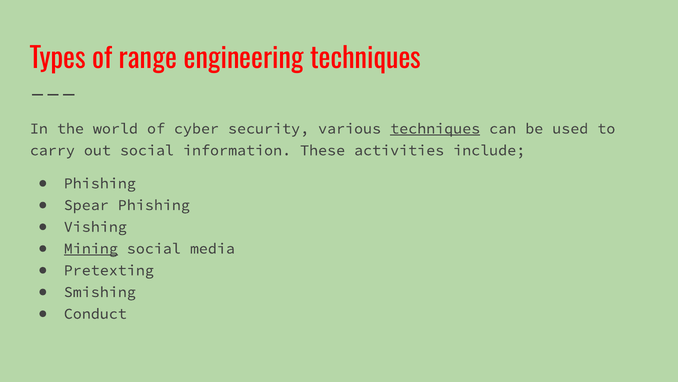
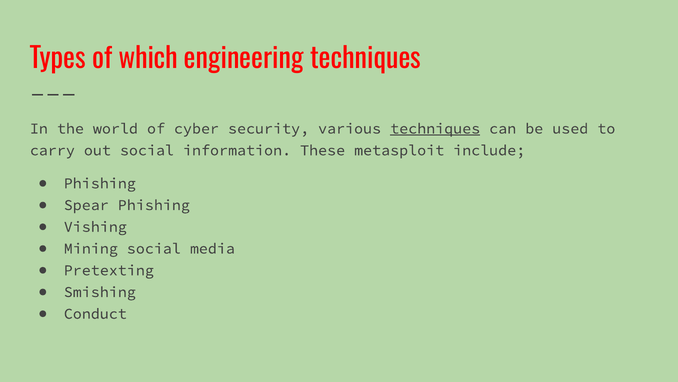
range: range -> which
activities: activities -> metasploit
Mining underline: present -> none
